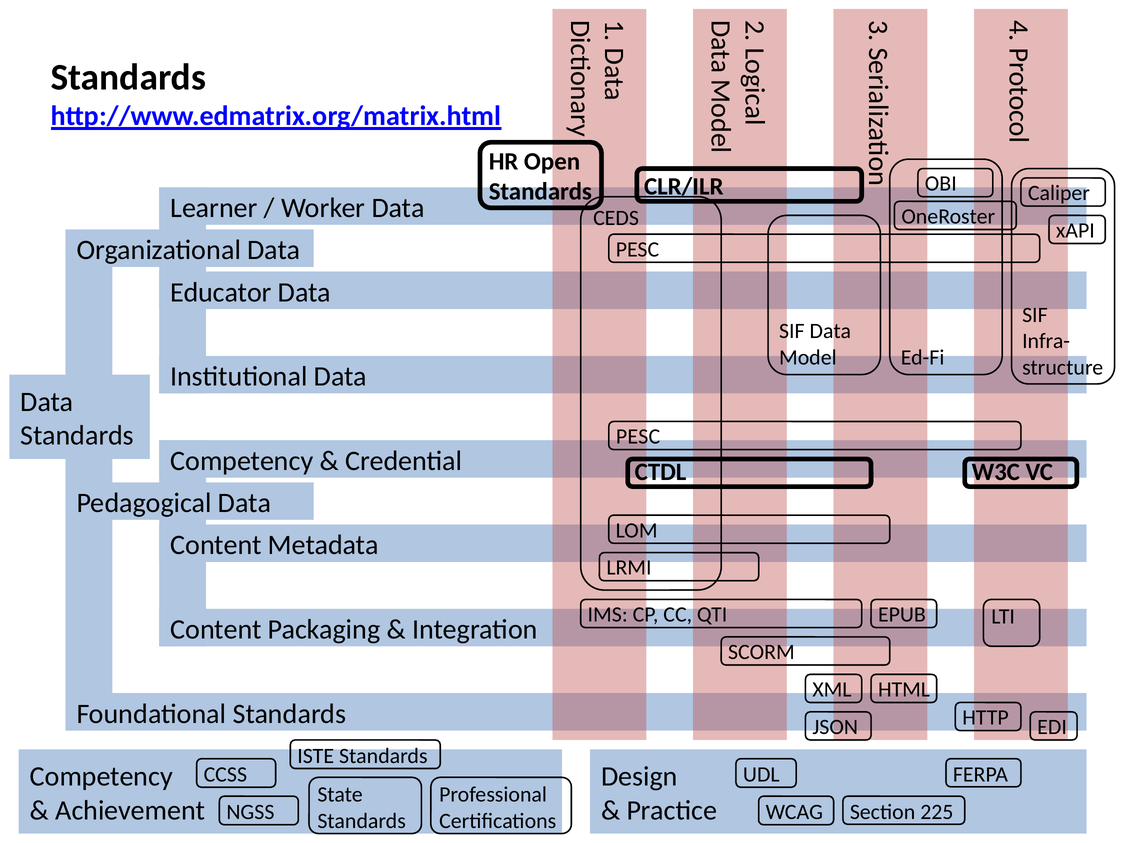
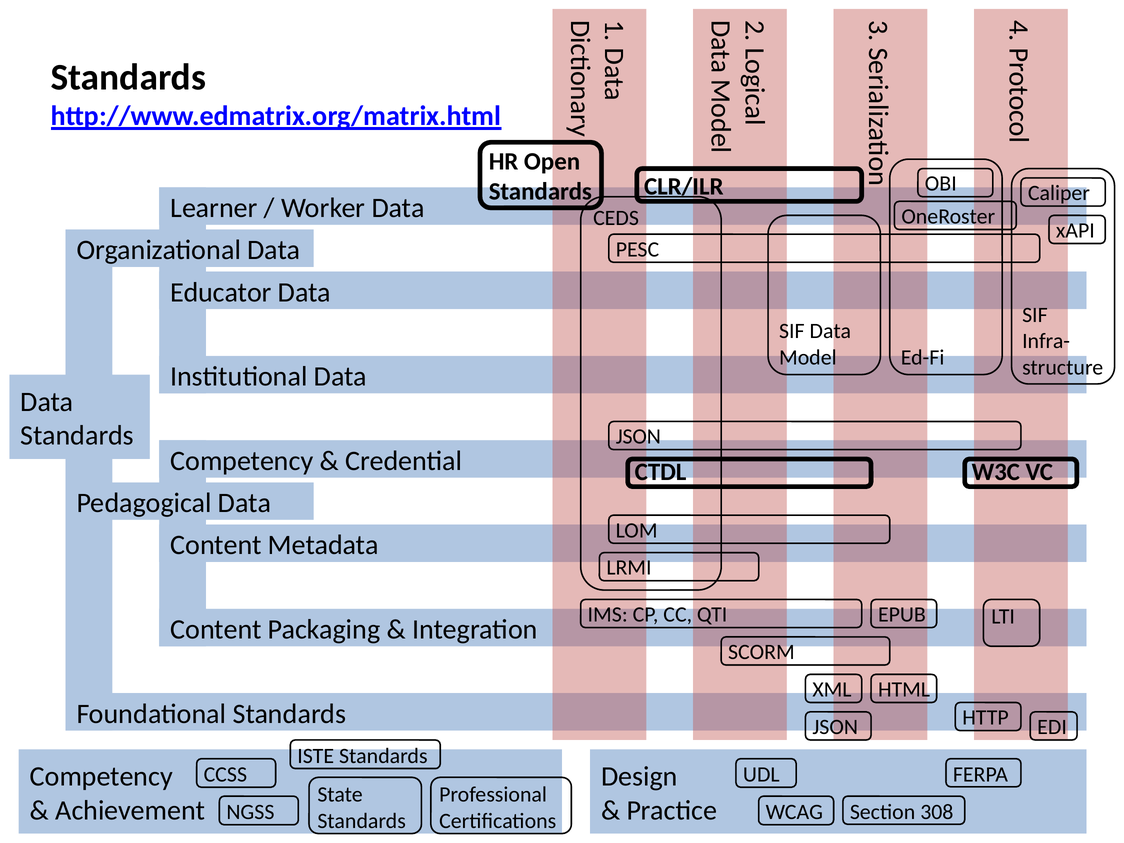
PESC at (638, 437): PESC -> JSON
225: 225 -> 308
